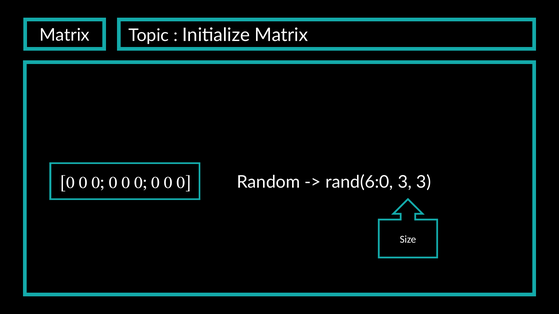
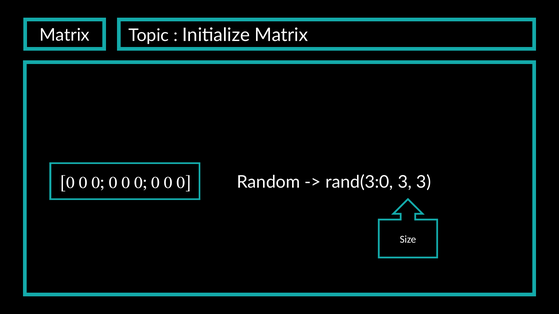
rand(6:0: rand(6:0 -> rand(3:0
